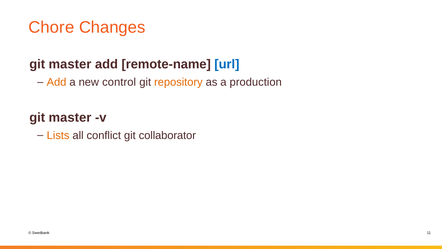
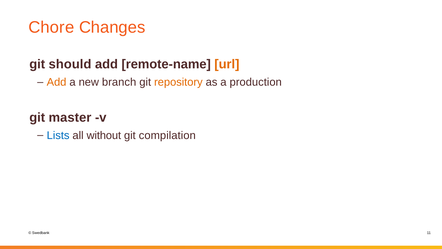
master at (70, 64): master -> should
url colour: blue -> orange
control: control -> branch
Lists colour: orange -> blue
conflict: conflict -> without
collaborator: collaborator -> compilation
